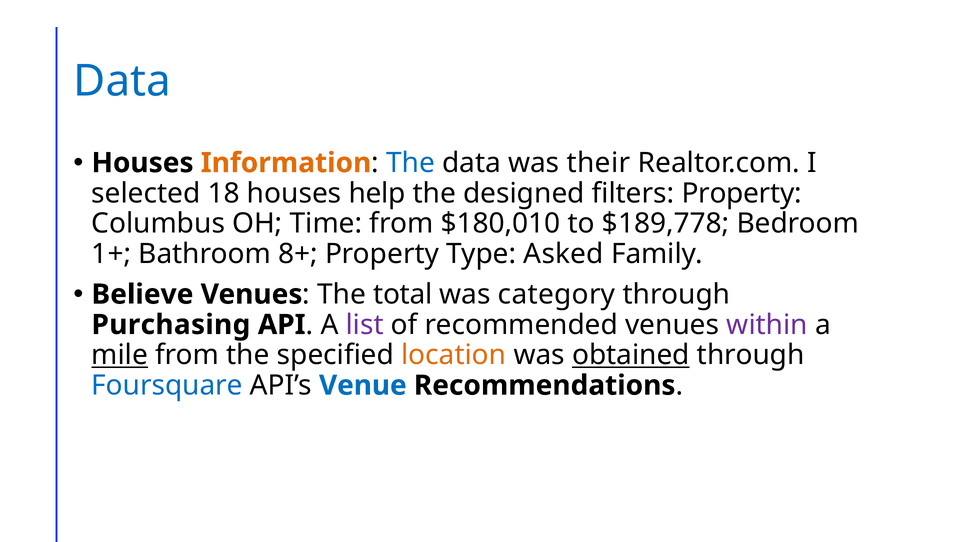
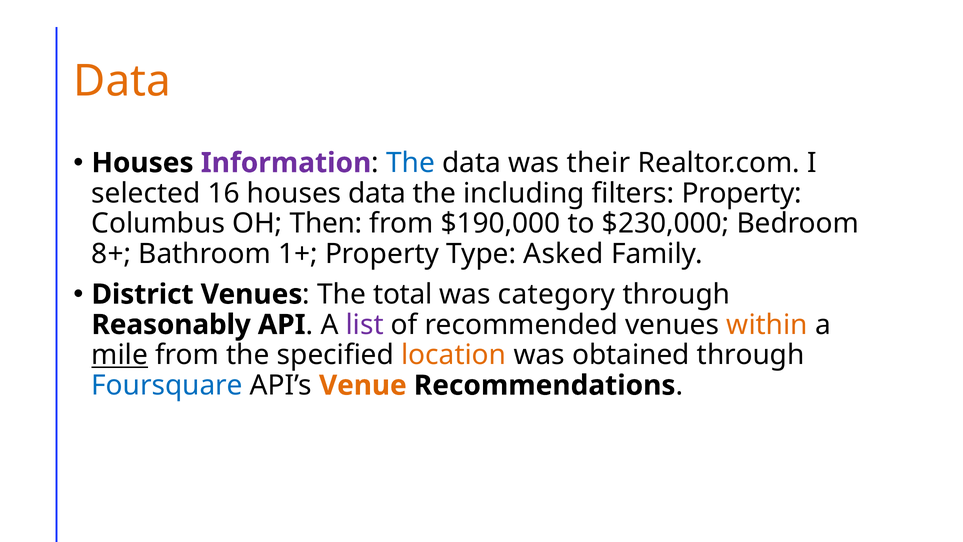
Data at (122, 81) colour: blue -> orange
Information colour: orange -> purple
18: 18 -> 16
houses help: help -> data
designed: designed -> including
Time: Time -> Then
$180,010: $180,010 -> $190,000
$189,778: $189,778 -> $230,000
1+: 1+ -> 8+
8+: 8+ -> 1+
Believe: Believe -> District
Purchasing: Purchasing -> Reasonably
within colour: purple -> orange
obtained underline: present -> none
Venue colour: blue -> orange
